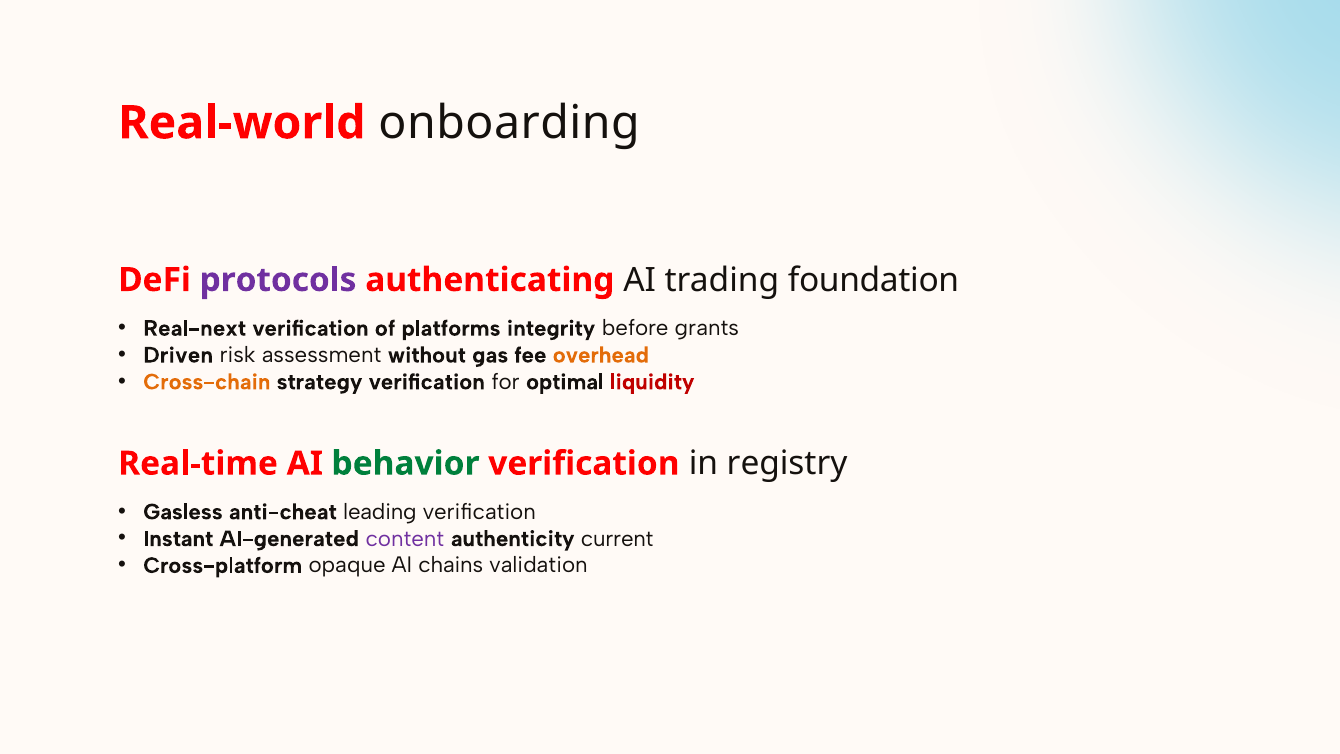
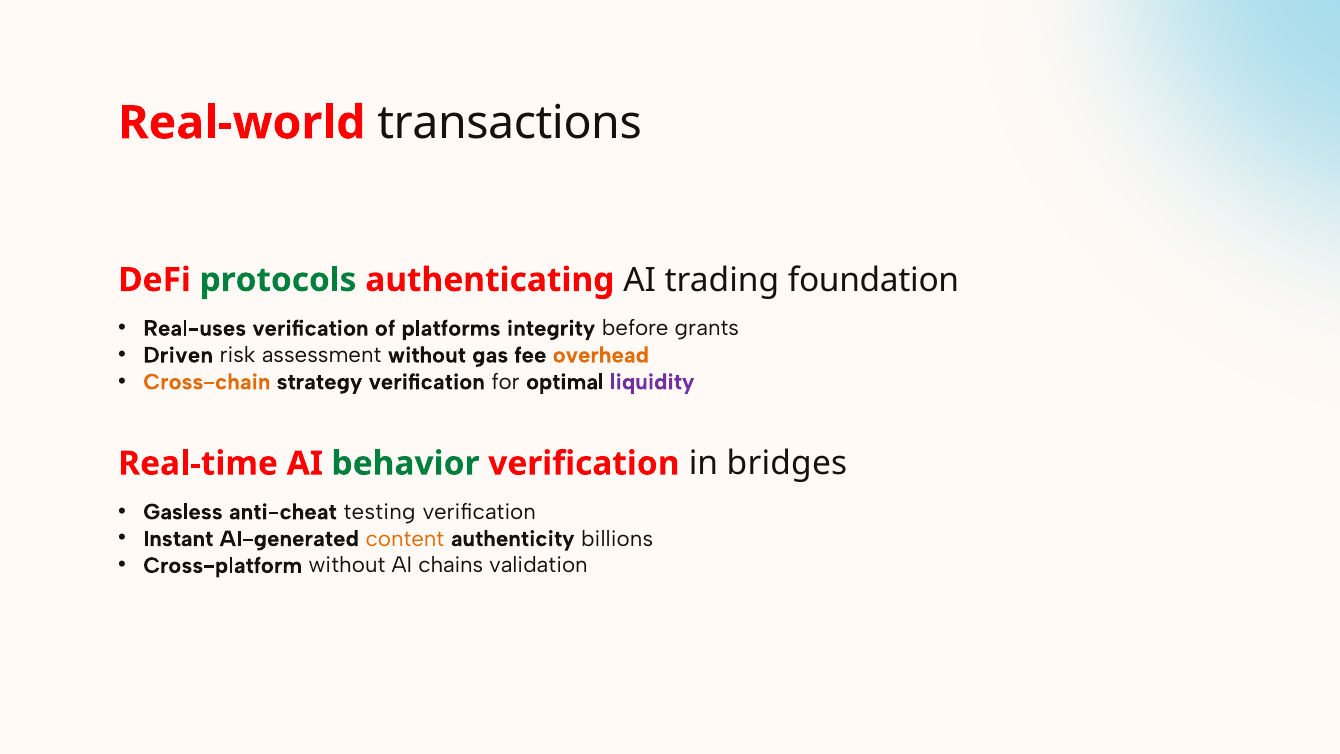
onboarding: onboarding -> transactions
protocols colour: purple -> green
Real-next: Real-next -> Real-uses
liquidity colour: red -> purple
registry: registry -> bridges
leading: leading -> testing
content colour: purple -> orange
current: current -> billions
Cross-platform opaque: opaque -> without
